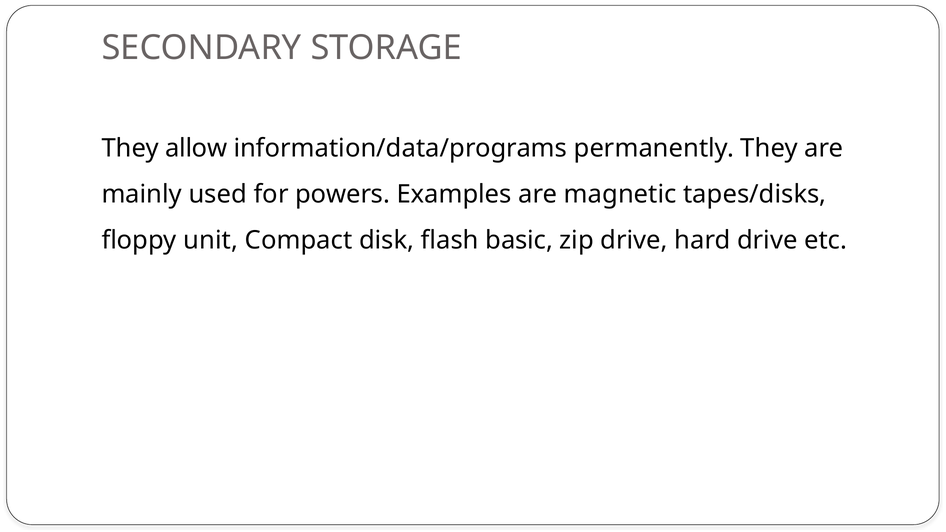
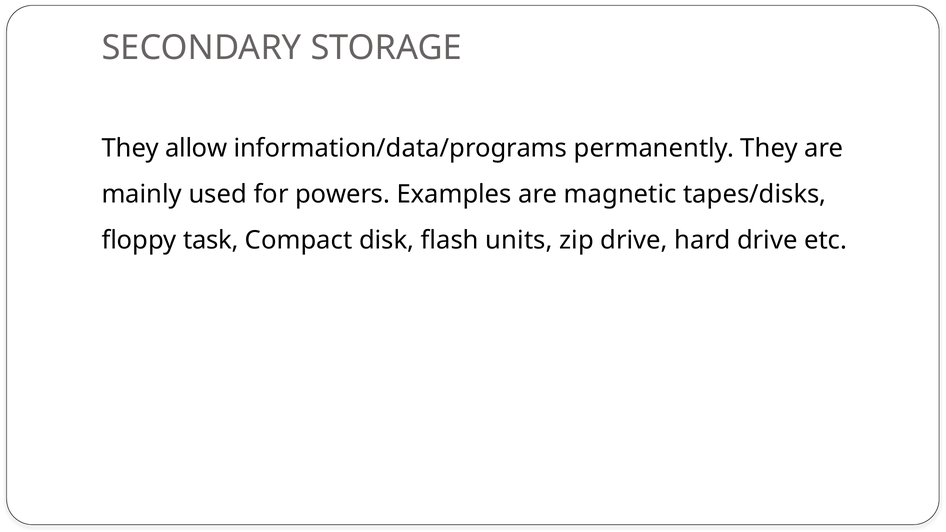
unit: unit -> task
basic: basic -> units
